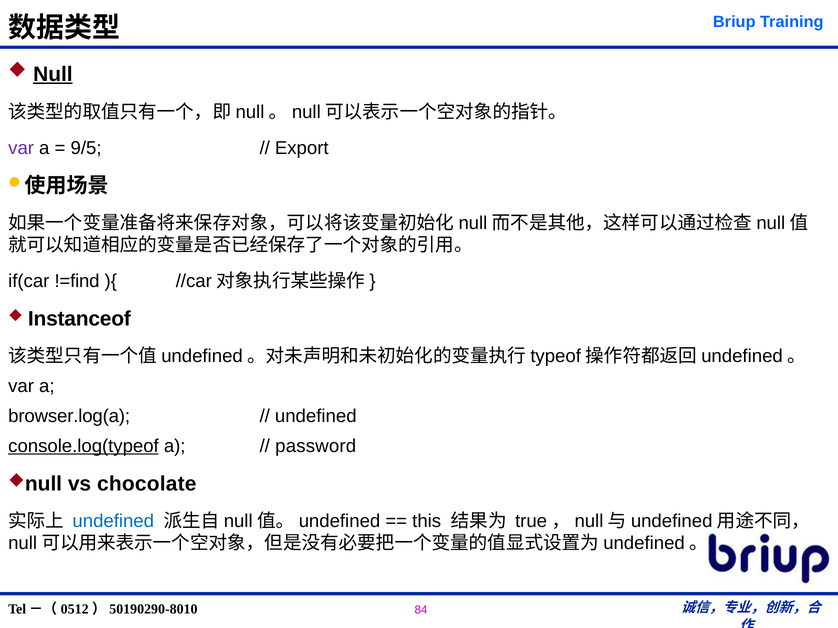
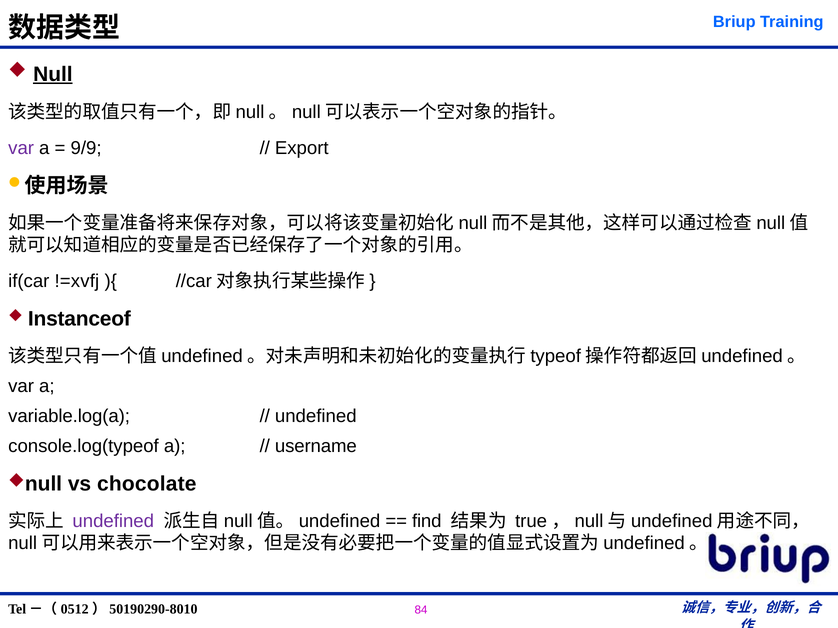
9/5: 9/5 -> 9/9
!=find: !=find -> !=xvfj
browser.log(a: browser.log(a -> variable.log(a
console.log(typeof underline: present -> none
password: password -> username
undefined at (113, 521) colour: blue -> purple
this: this -> find
